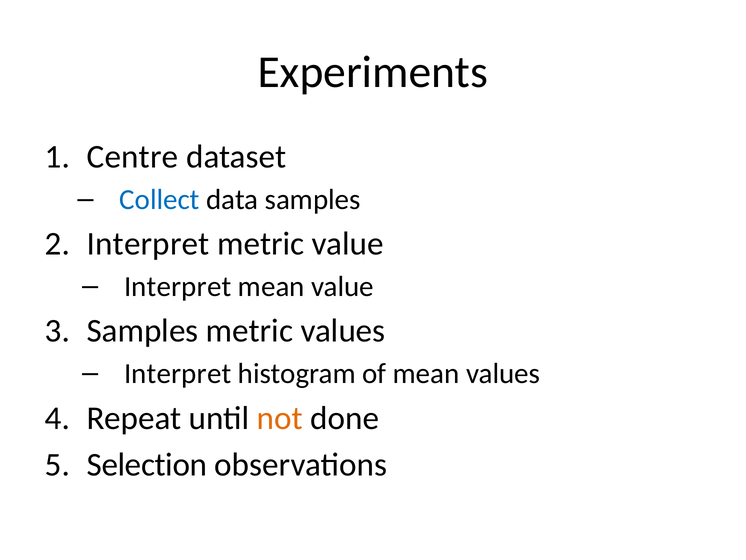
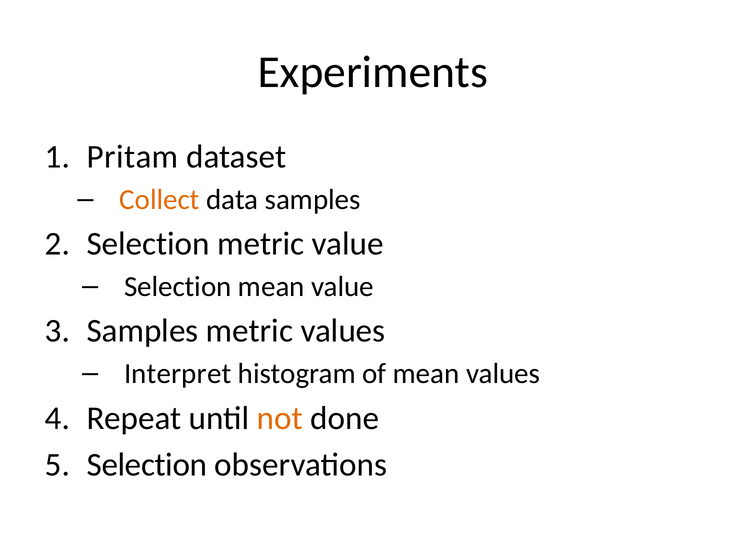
Centre: Centre -> Pritam
Collect colour: blue -> orange
Interpret at (148, 244): Interpret -> Selection
Interpret at (178, 286): Interpret -> Selection
